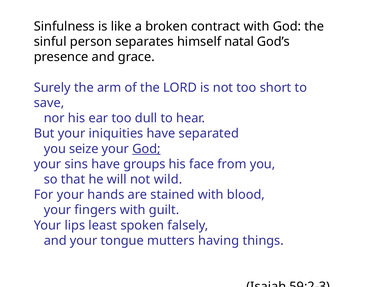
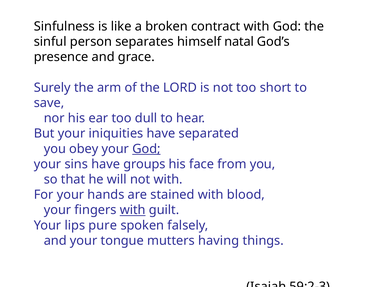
seize: seize -> obey
not wild: wild -> with
with at (133, 210) underline: none -> present
least: least -> pure
